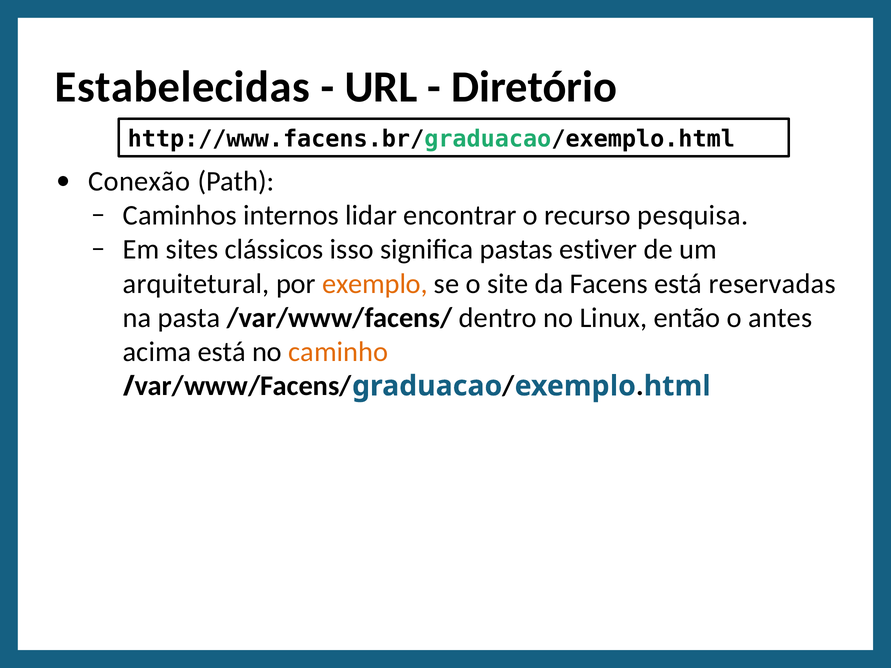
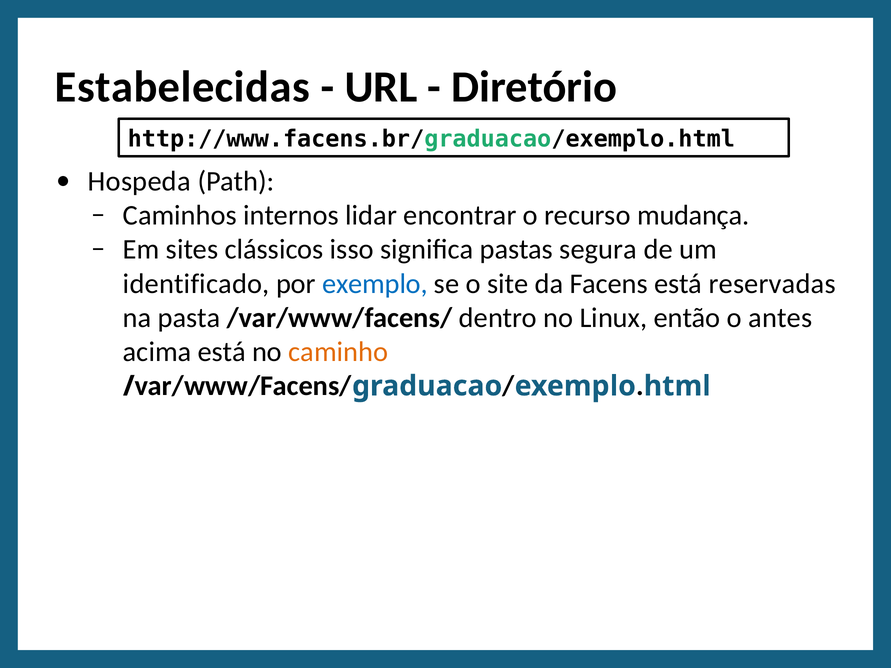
Conexão: Conexão -> Hospeda
pesquisa: pesquisa -> mudança
estiver: estiver -> segura
arquitetural: arquitetural -> identificado
exemplo at (375, 284) colour: orange -> blue
